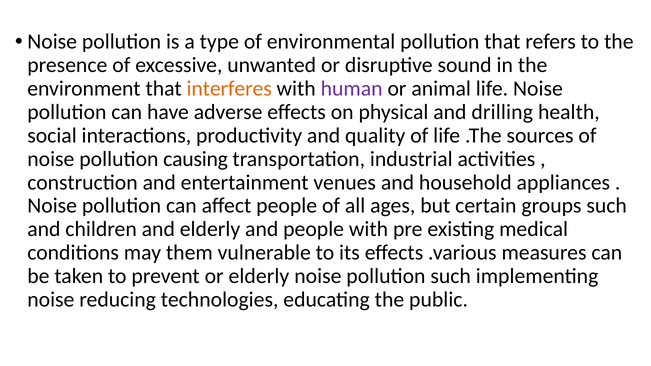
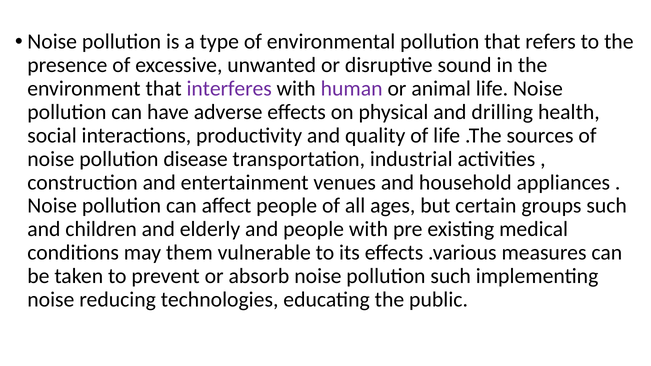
interferes colour: orange -> purple
causing: causing -> disease
or elderly: elderly -> absorb
